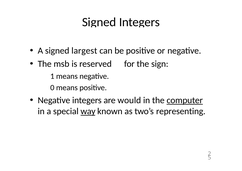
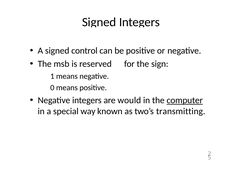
largest: largest -> control
way underline: present -> none
representing: representing -> transmitting
